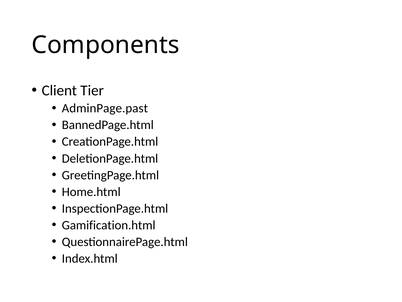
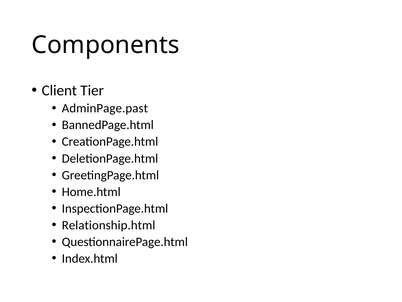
Gamification.html: Gamification.html -> Relationship.html
